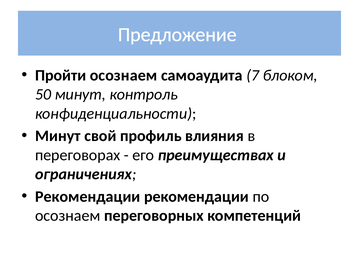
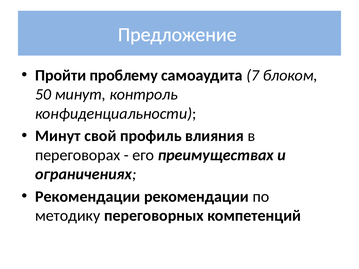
Пройти осознаем: осознаем -> проблему
осознаем at (68, 216): осознаем -> методику
